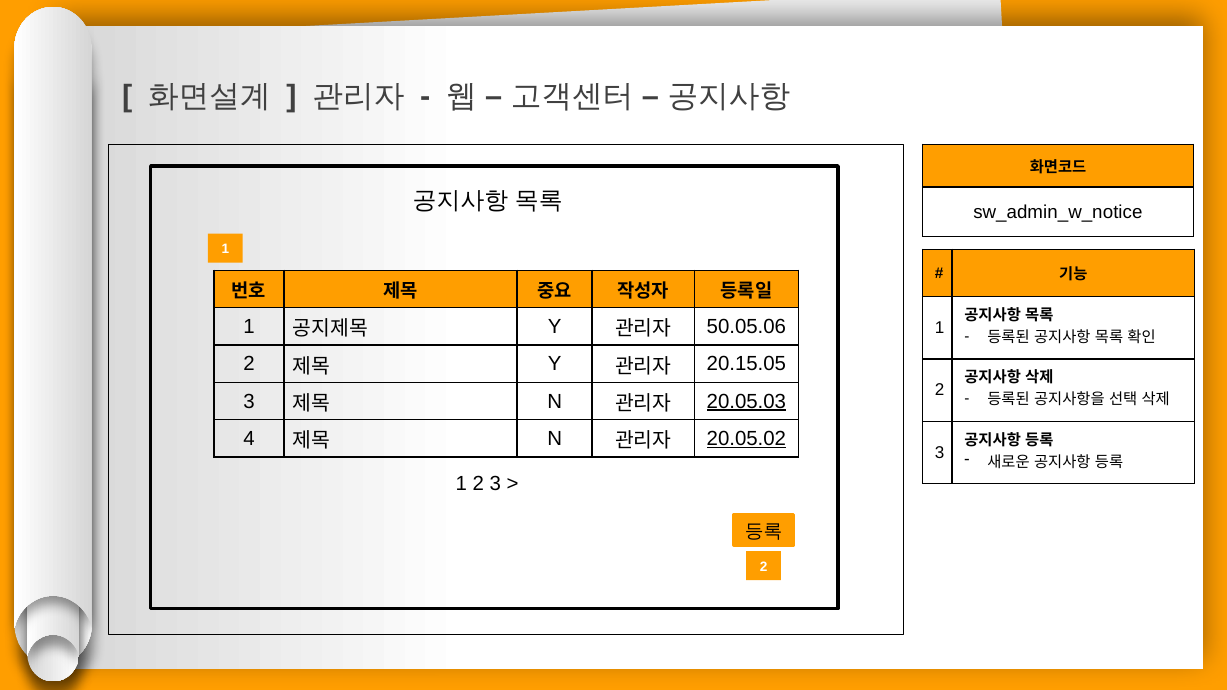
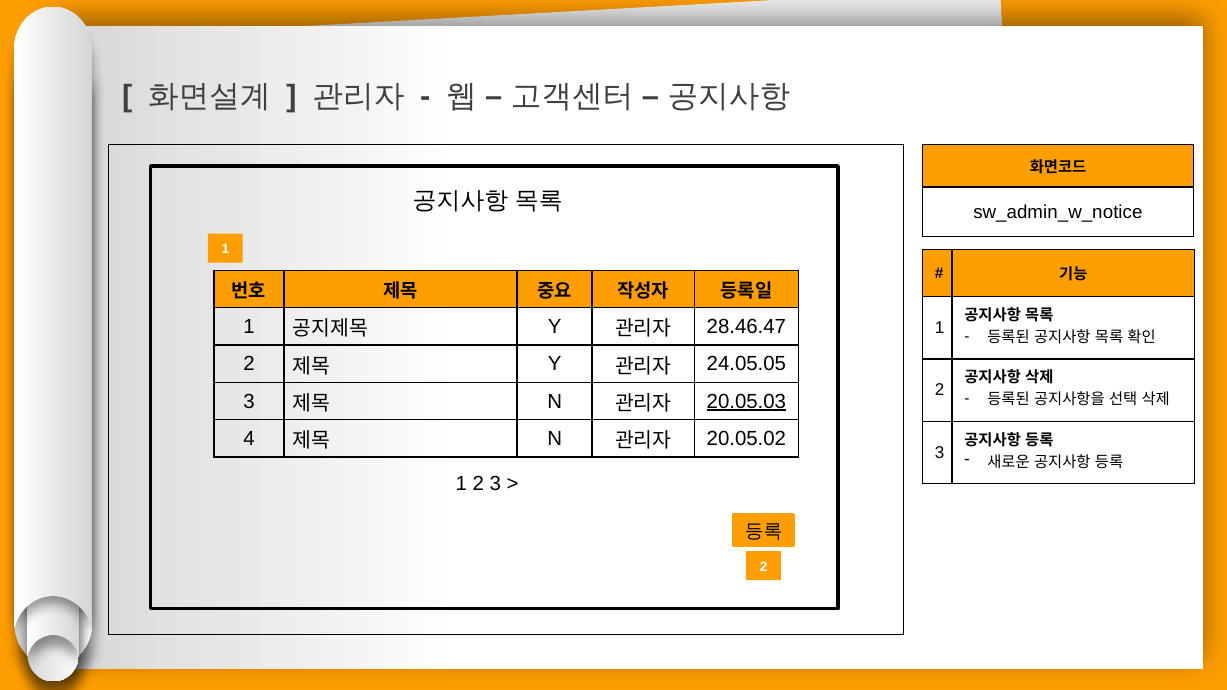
50.05.06: 50.05.06 -> 28.46.47
20.15.05: 20.15.05 -> 24.05.05
20.05.02 underline: present -> none
